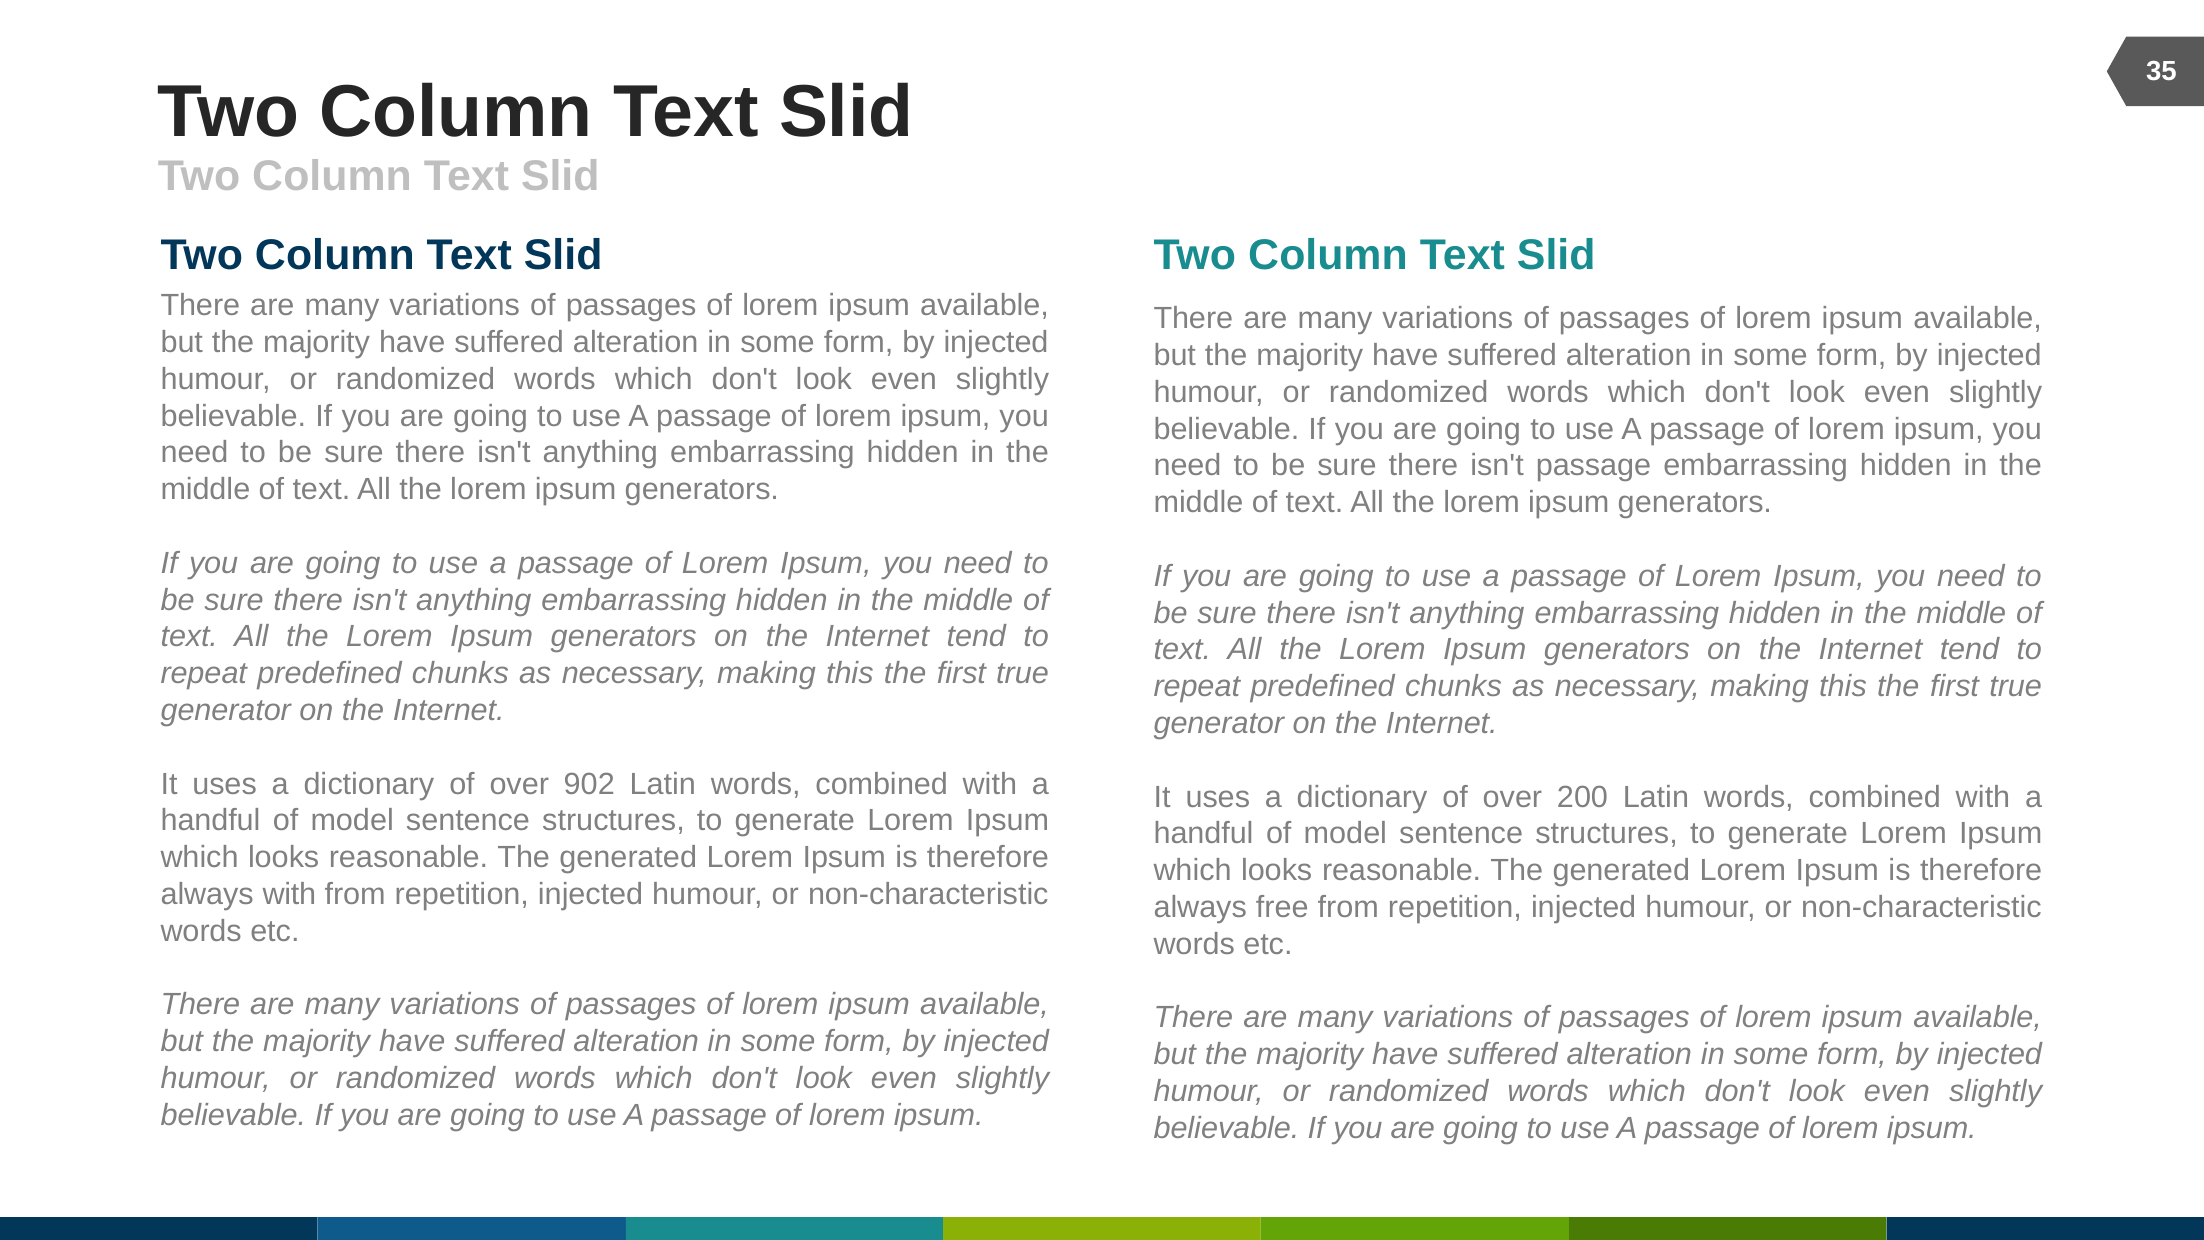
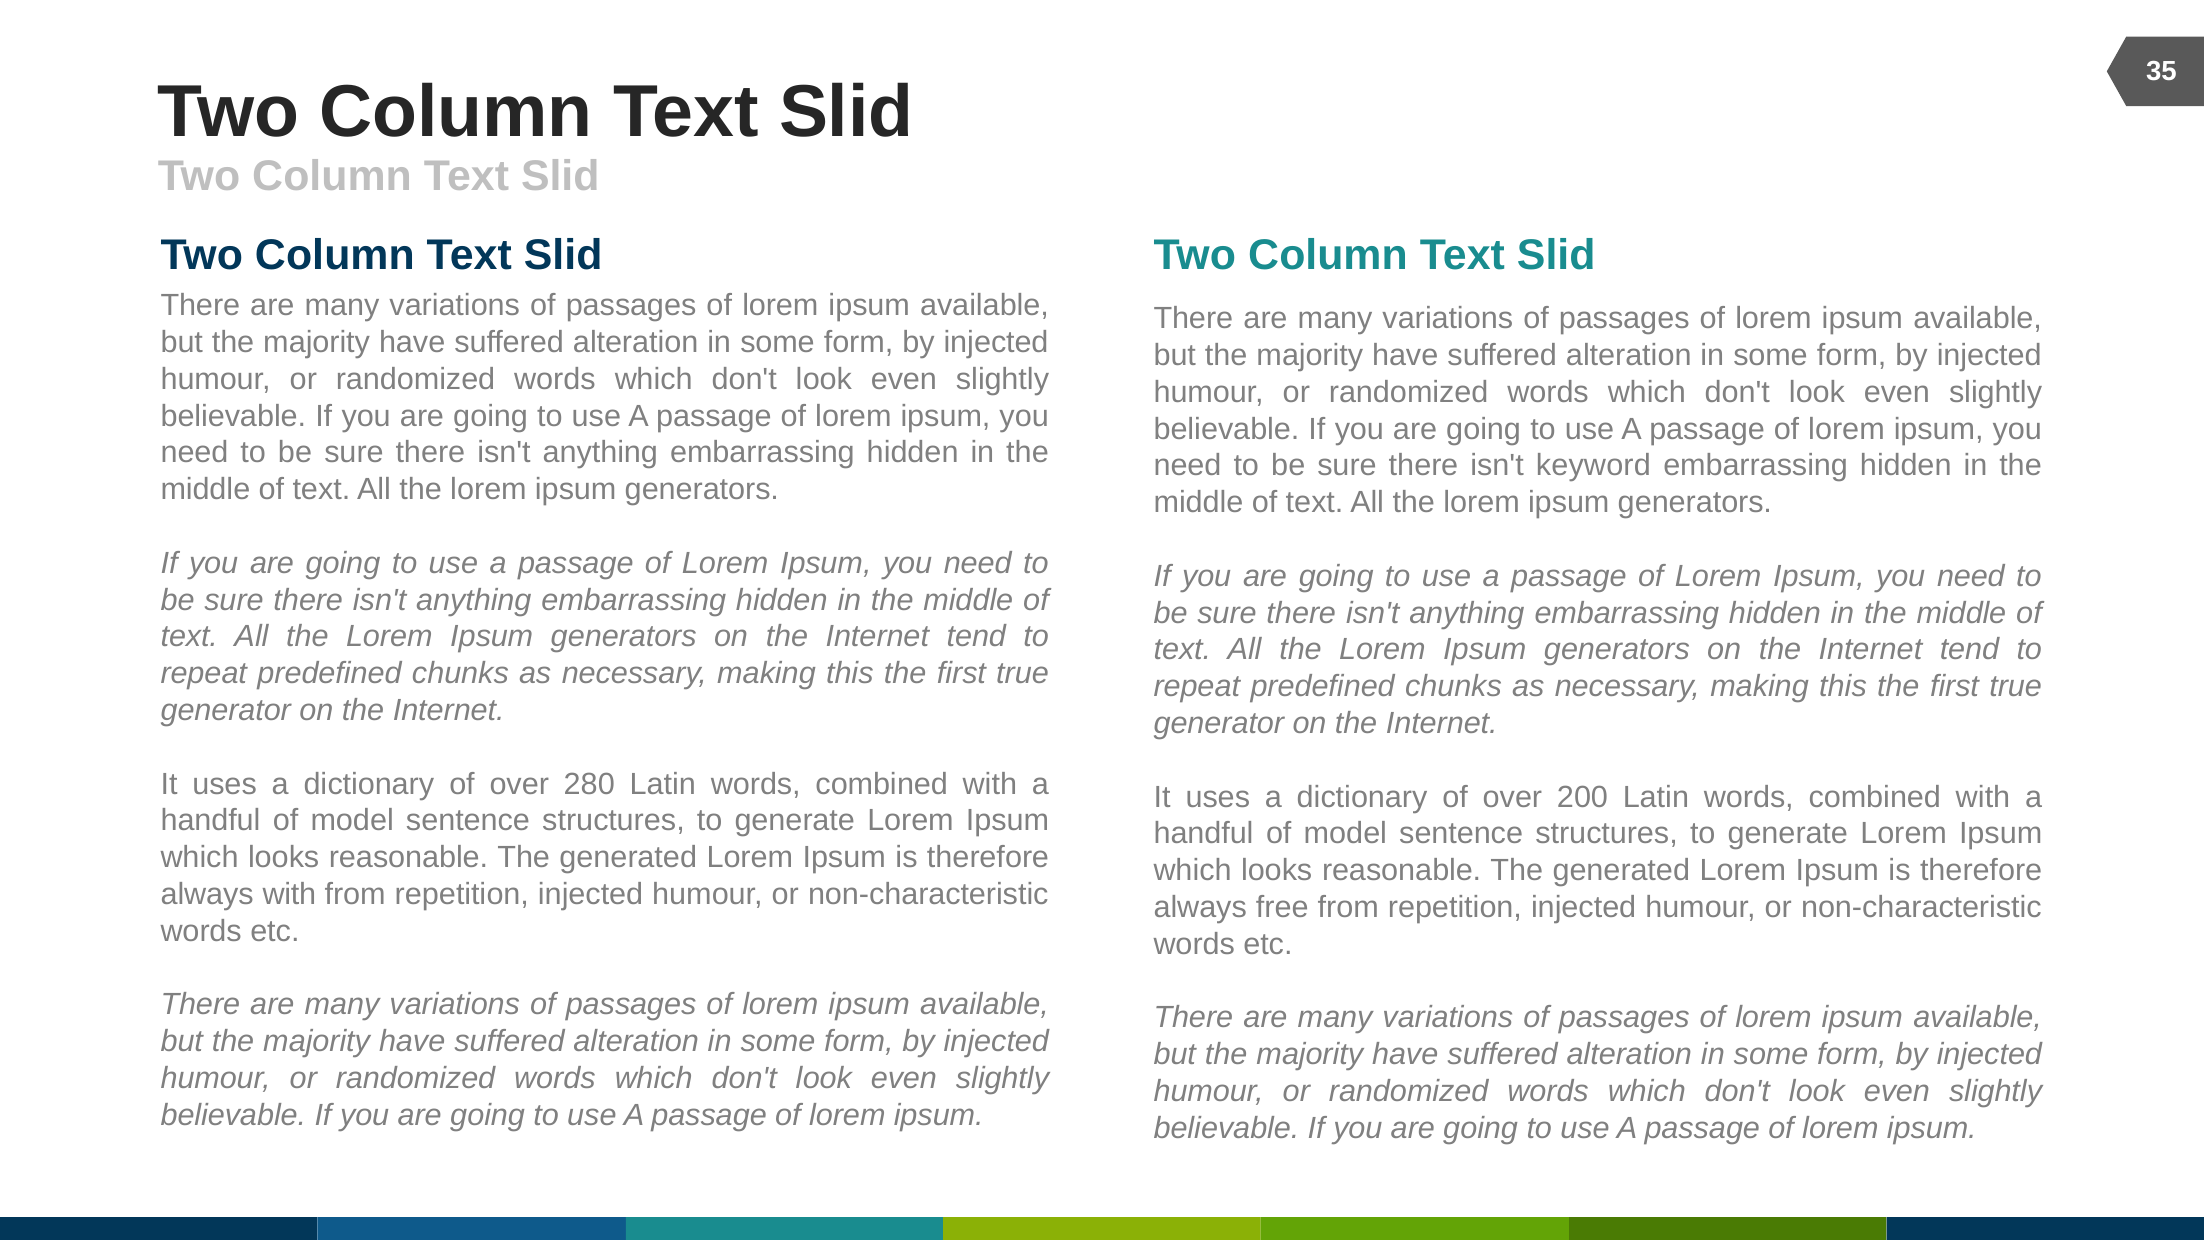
isn't passage: passage -> keyword
902: 902 -> 280
